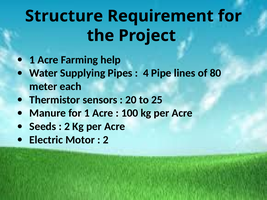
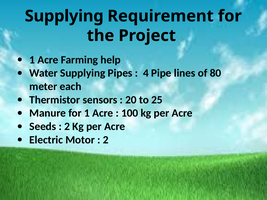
Structure at (64, 16): Structure -> Supplying
